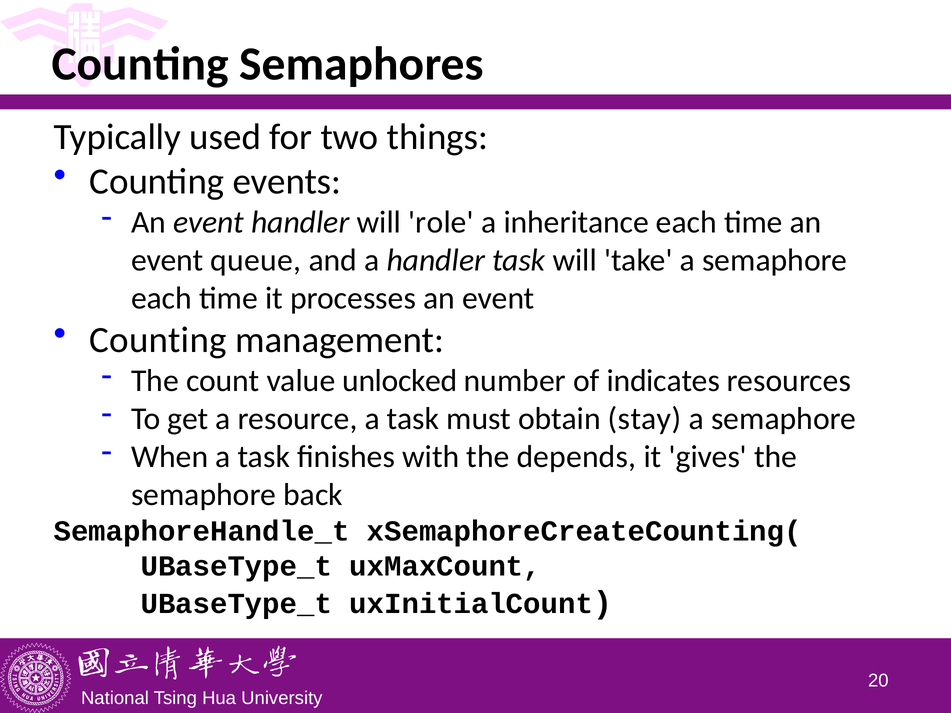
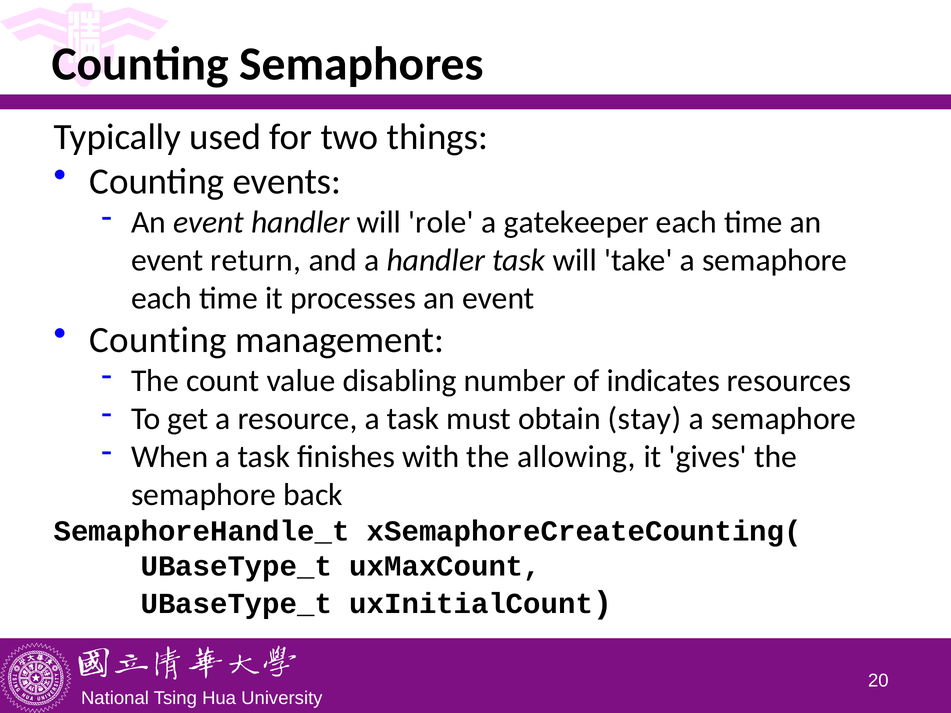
inheritance: inheritance -> gatekeeper
queue: queue -> return
unlocked: unlocked -> disabling
depends: depends -> allowing
